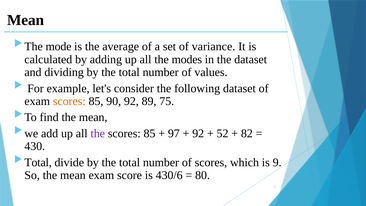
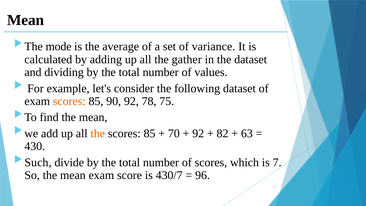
modes: modes -> gather
89: 89 -> 78
the at (98, 133) colour: purple -> orange
97: 97 -> 70
52: 52 -> 82
82: 82 -> 63
Total at (38, 162): Total -> Such
9: 9 -> 7
430/6: 430/6 -> 430/7
80: 80 -> 96
